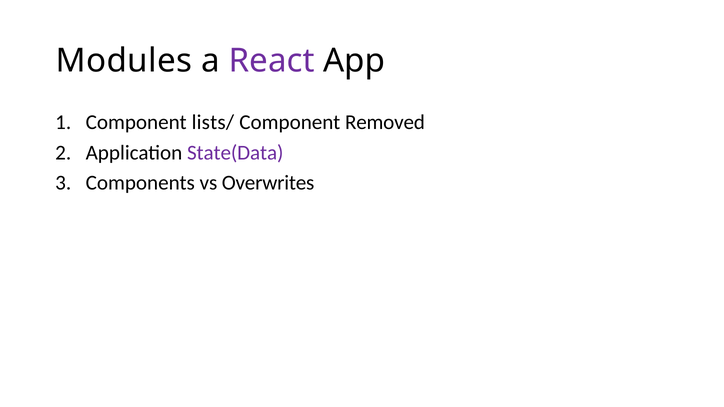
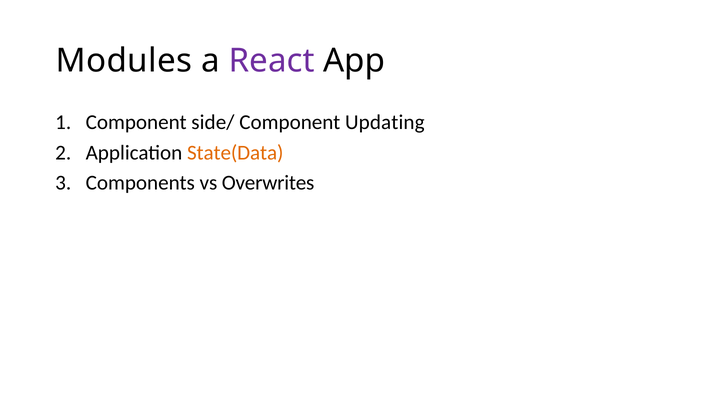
lists/: lists/ -> side/
Removed: Removed -> Updating
State(Data colour: purple -> orange
